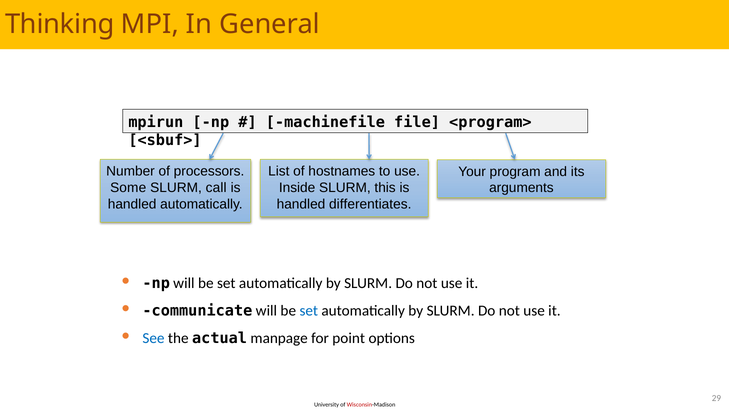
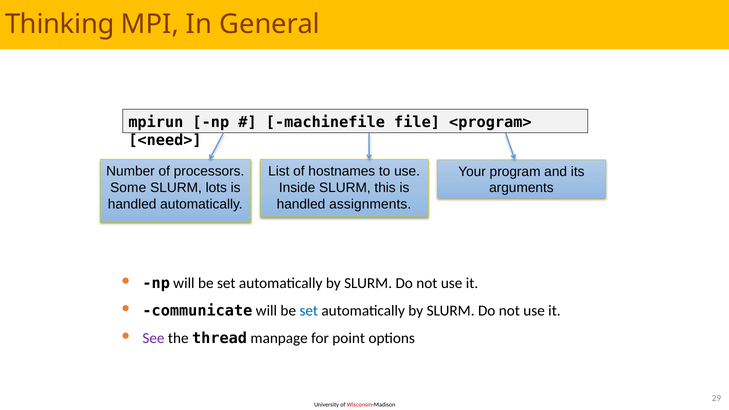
<sbuf>: <sbuf> -> <need>
call: call -> lots
differentiates: differentiates -> assignments
See colour: blue -> purple
actual: actual -> thread
